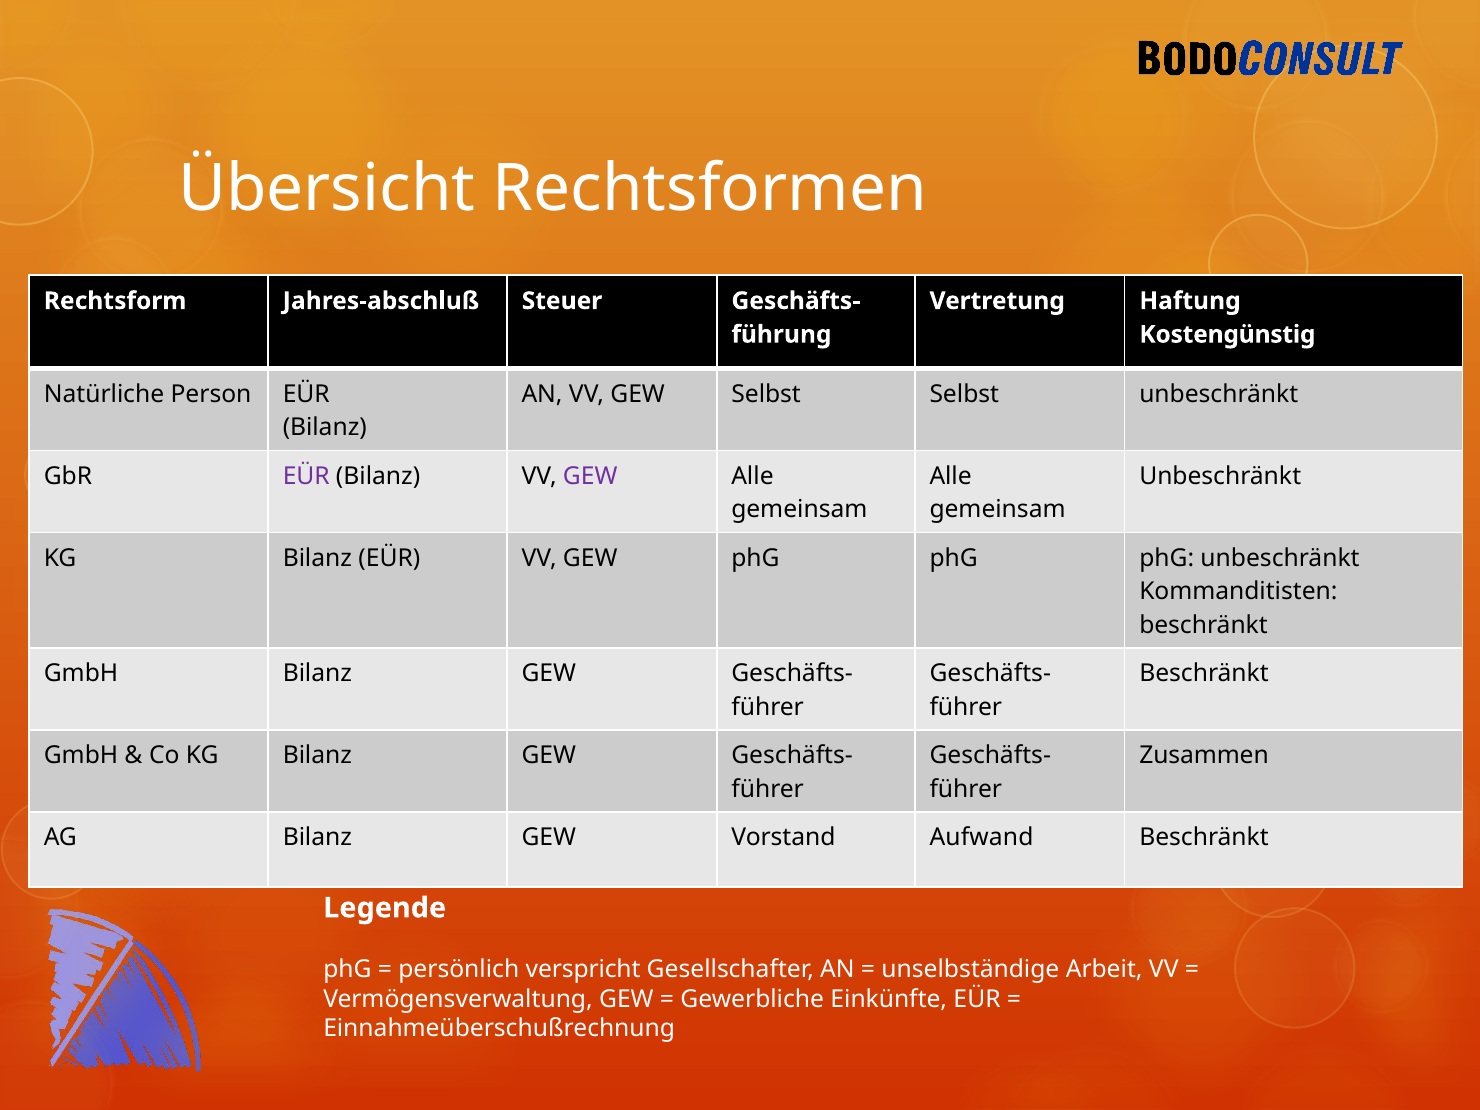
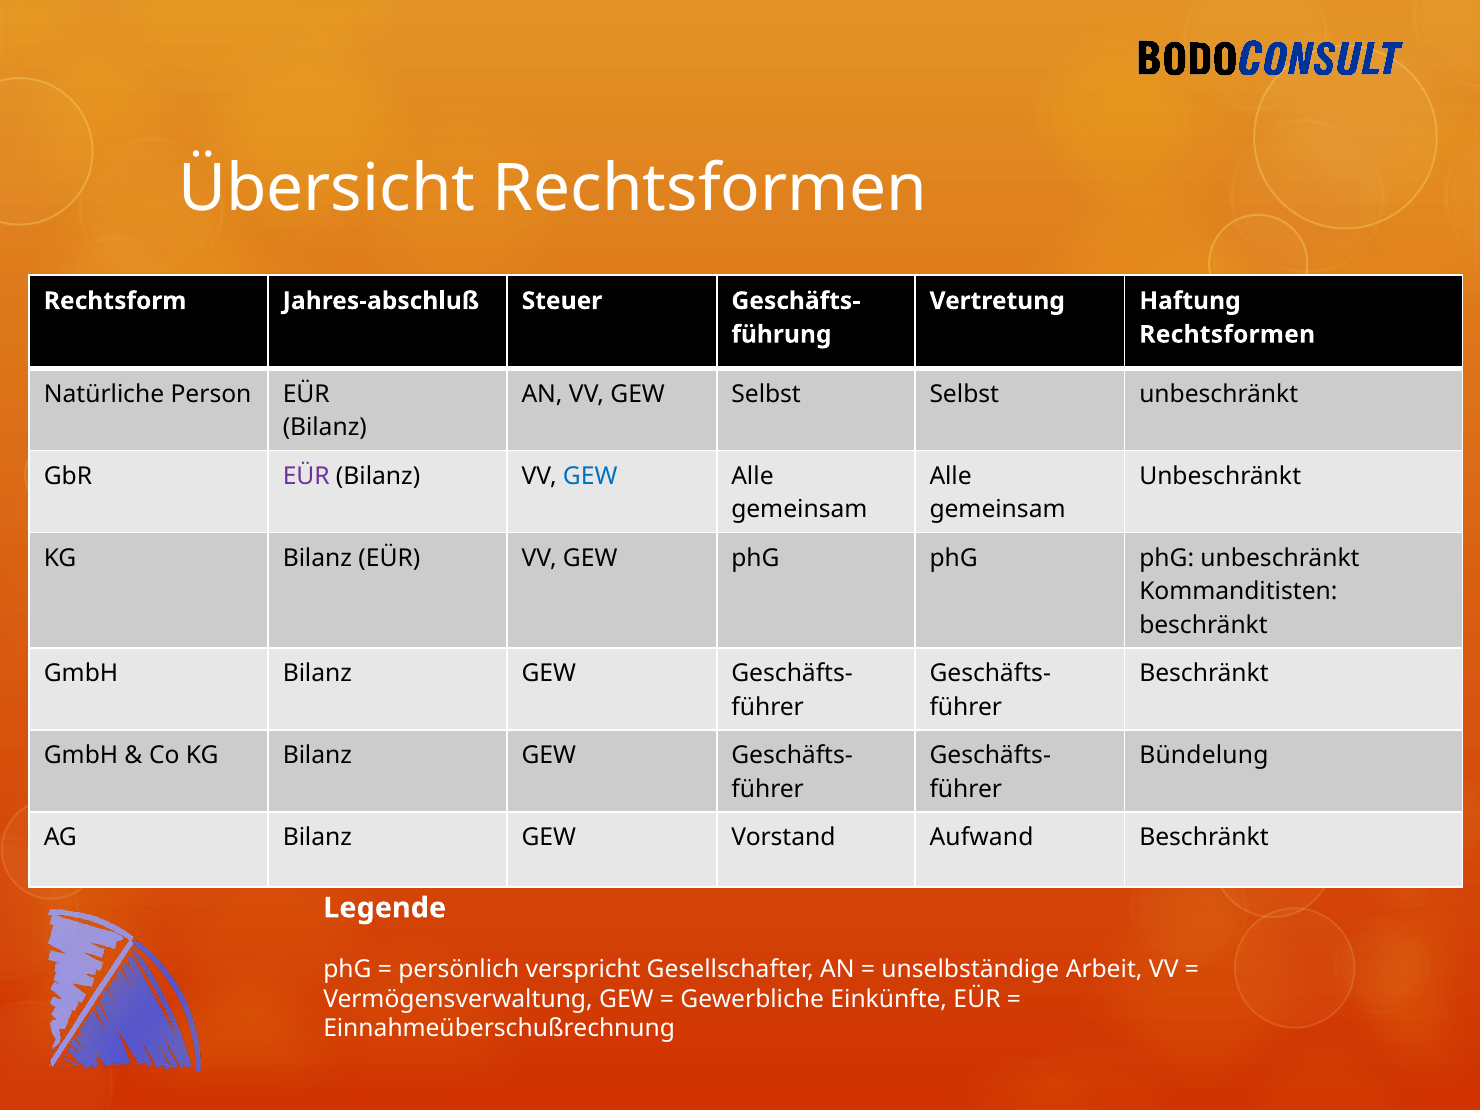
Kostengünstig at (1227, 334): Kostengünstig -> Rechtsformen
GEW at (590, 476) colour: purple -> blue
Zusammen: Zusammen -> Bündelung
